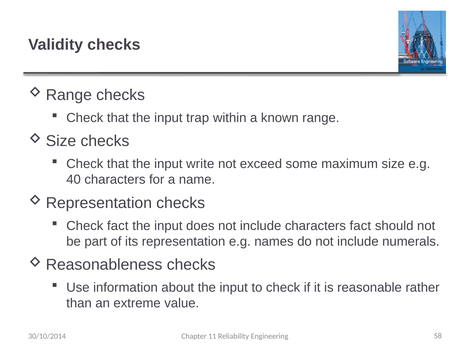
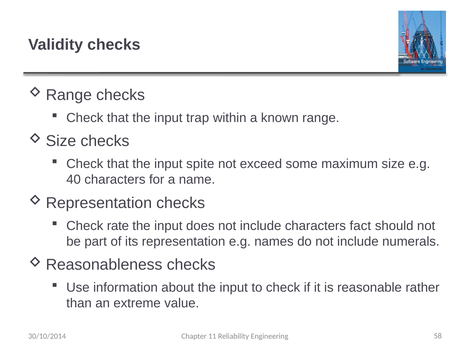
write: write -> spite
Check fact: fact -> rate
